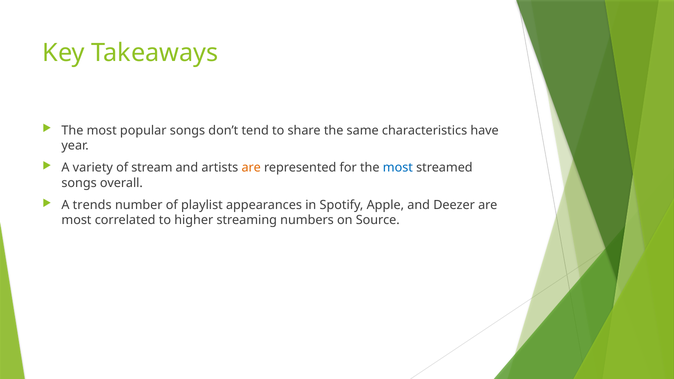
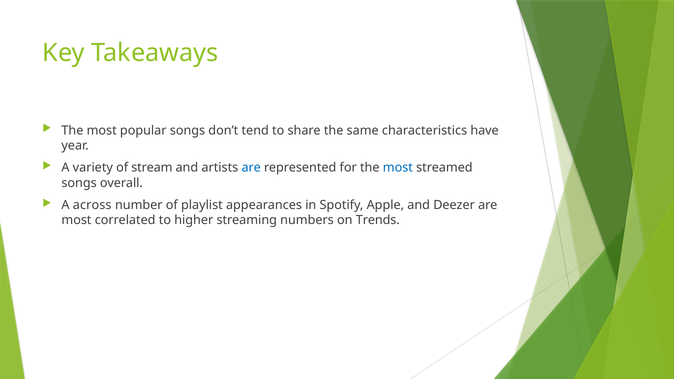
are at (251, 168) colour: orange -> blue
trends: trends -> across
Source: Source -> Trends
